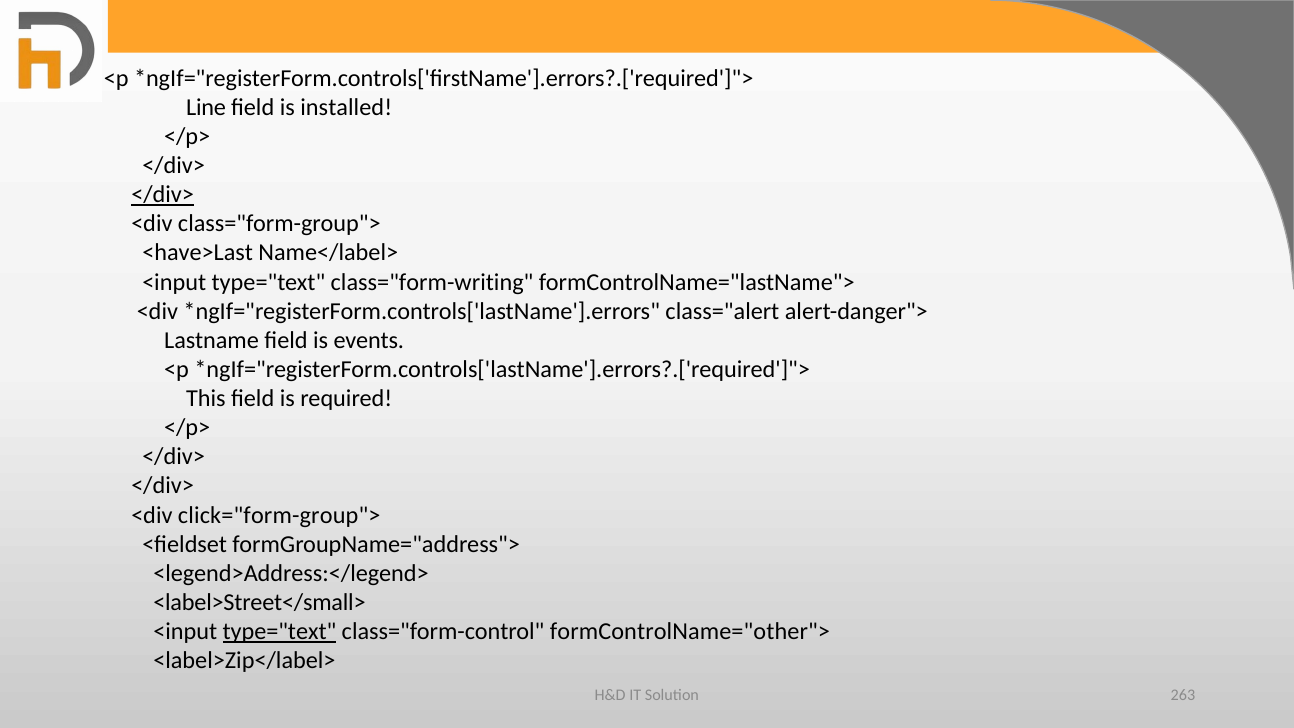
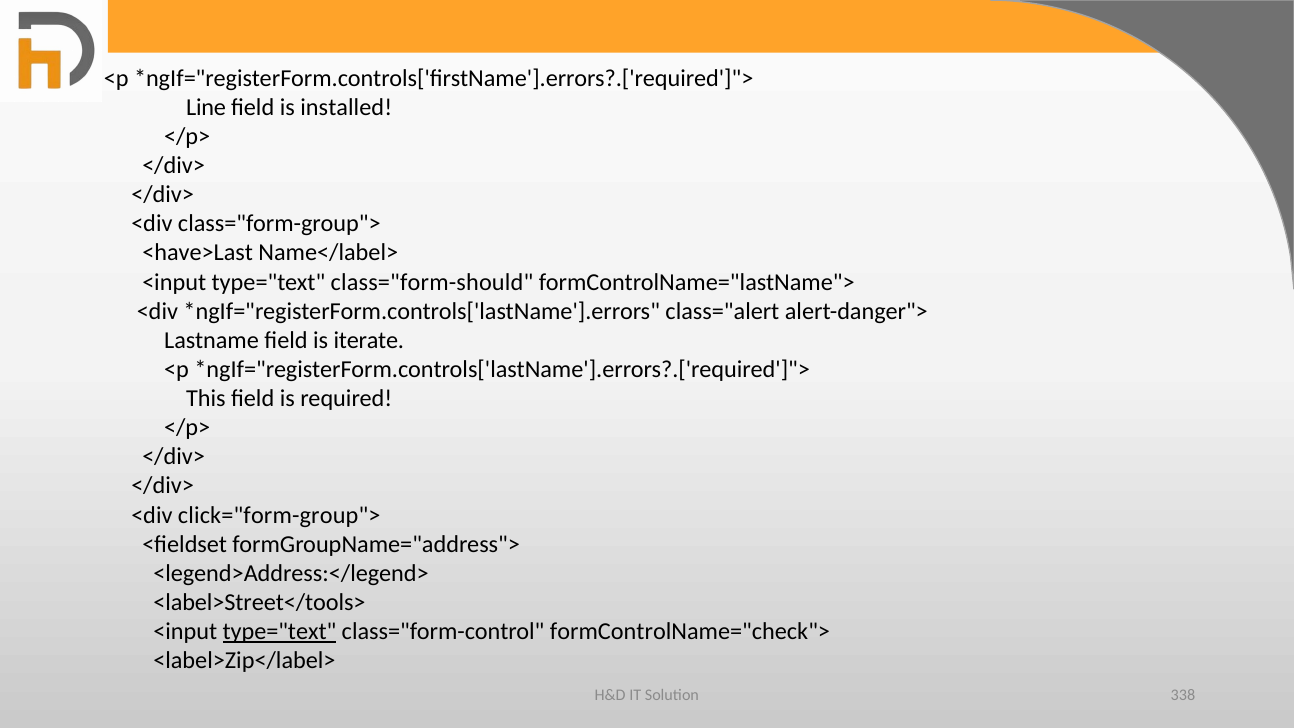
</div> at (163, 195) underline: present -> none
class="form-writing: class="form-writing -> class="form-should
events: events -> iterate
<label>Street</small>: <label>Street</small> -> <label>Street</tools>
formControlName="other">: formControlName="other"> -> formControlName="check">
263: 263 -> 338
